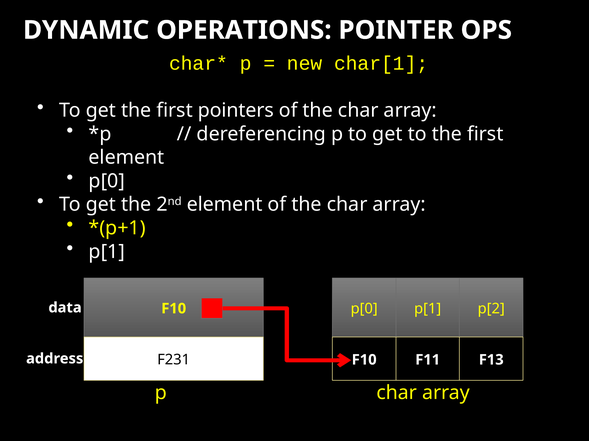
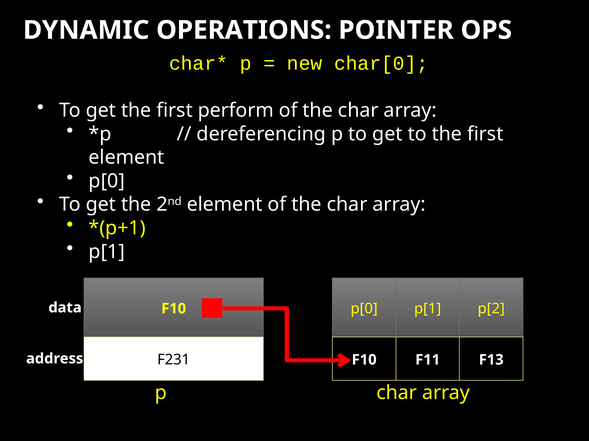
char[1: char[1 -> char[0
pointers: pointers -> perform
